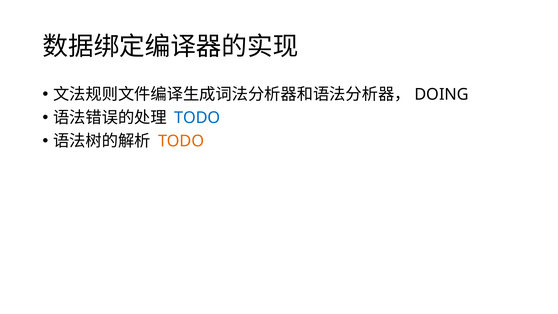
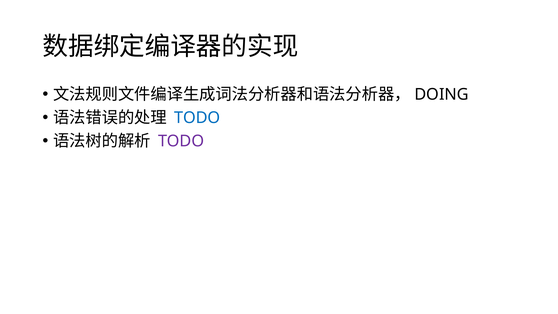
TODO at (181, 141) colour: orange -> purple
